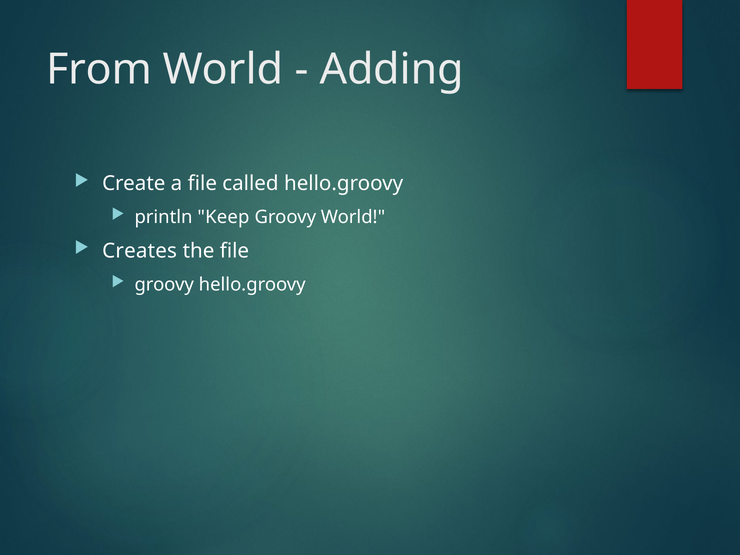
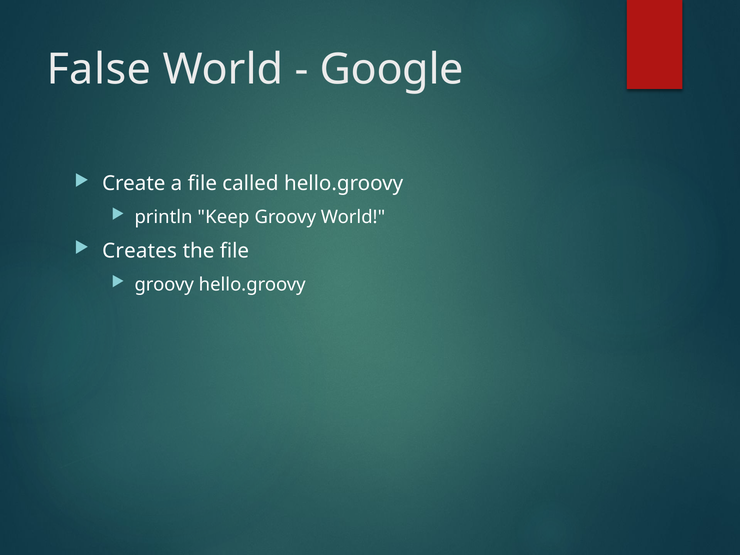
From: From -> False
Adding: Adding -> Google
